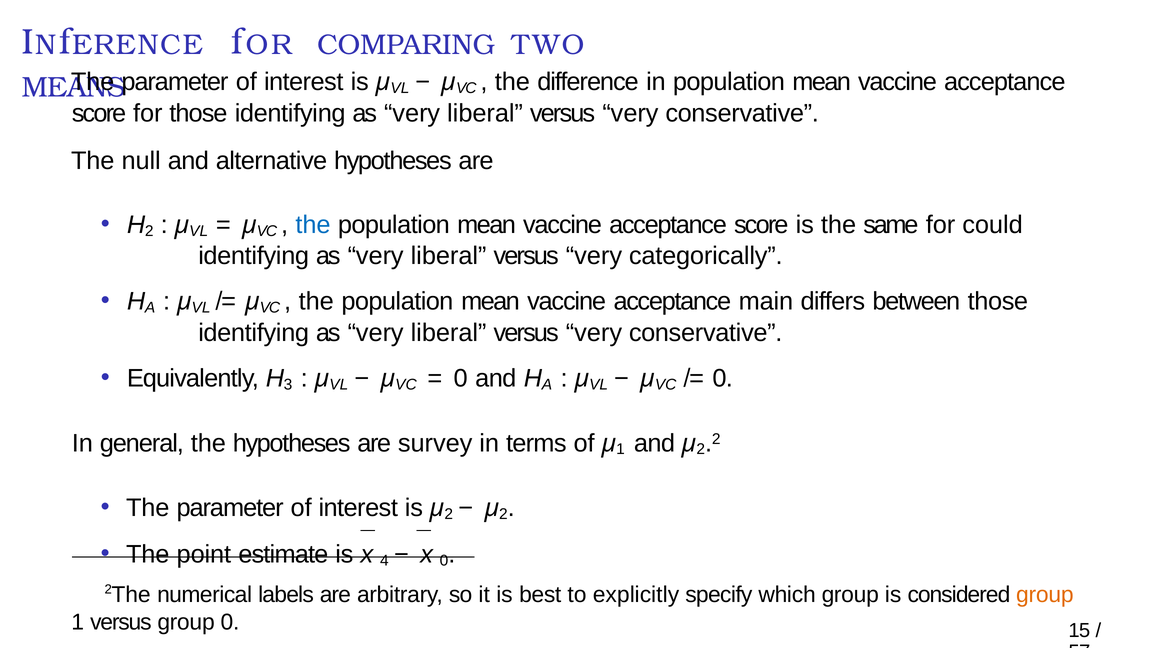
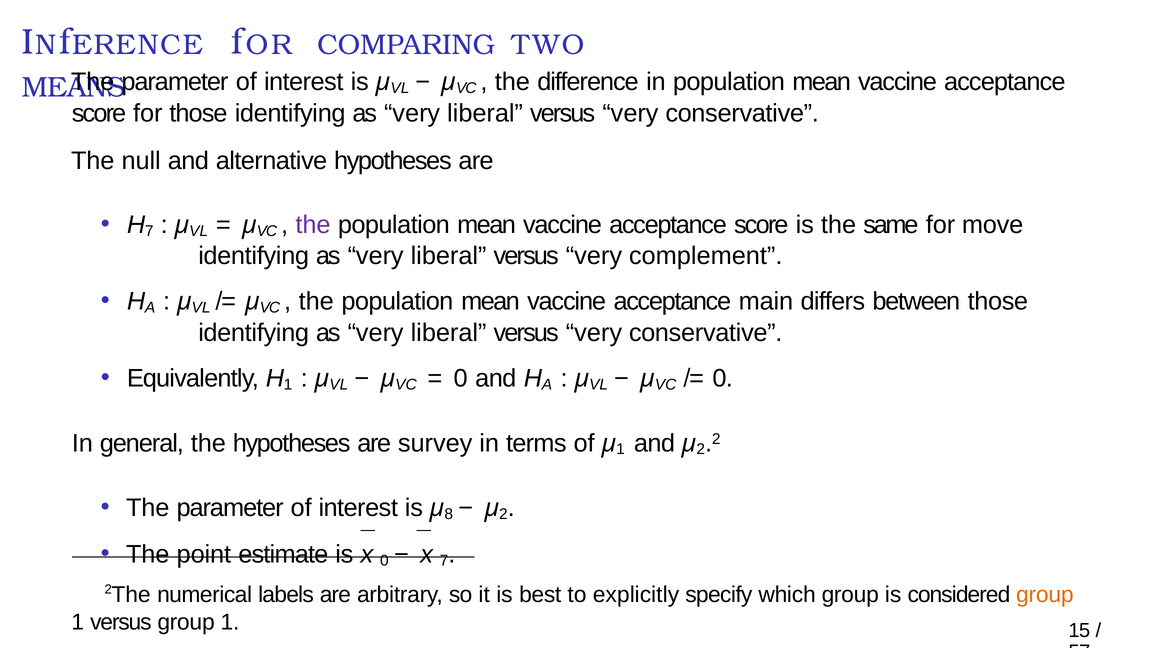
2 at (149, 231): 2 -> 7
the at (313, 225) colour: blue -> purple
could: could -> move
categorically: categorically -> complement
3 at (288, 385): 3 -> 1
2 at (449, 514): 2 -> 8
x 4: 4 -> 0
x 0: 0 -> 7
versus group 0: 0 -> 1
